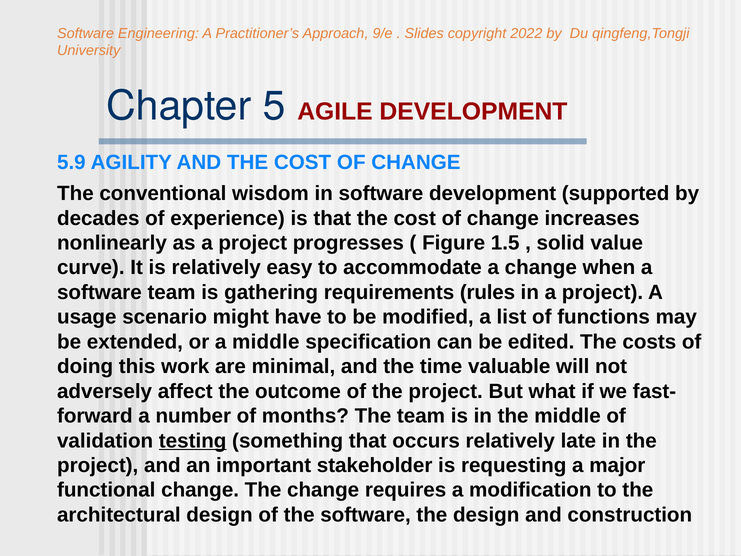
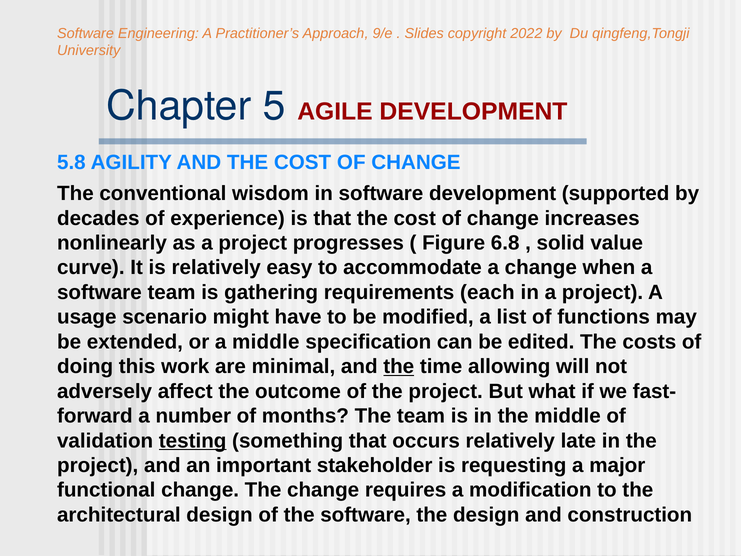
5.9: 5.9 -> 5.8
1.5: 1.5 -> 6.8
rules: rules -> each
the at (399, 366) underline: none -> present
valuable: valuable -> allowing
